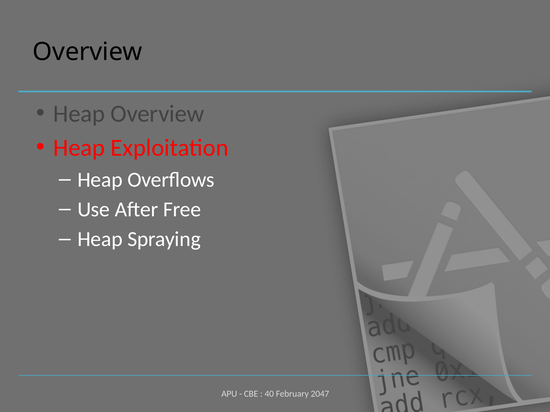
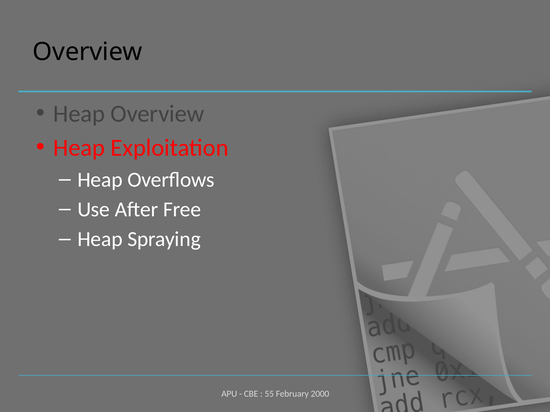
40: 40 -> 55
2047: 2047 -> 2000
